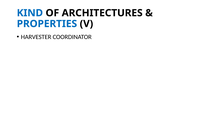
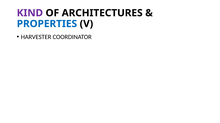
KIND colour: blue -> purple
